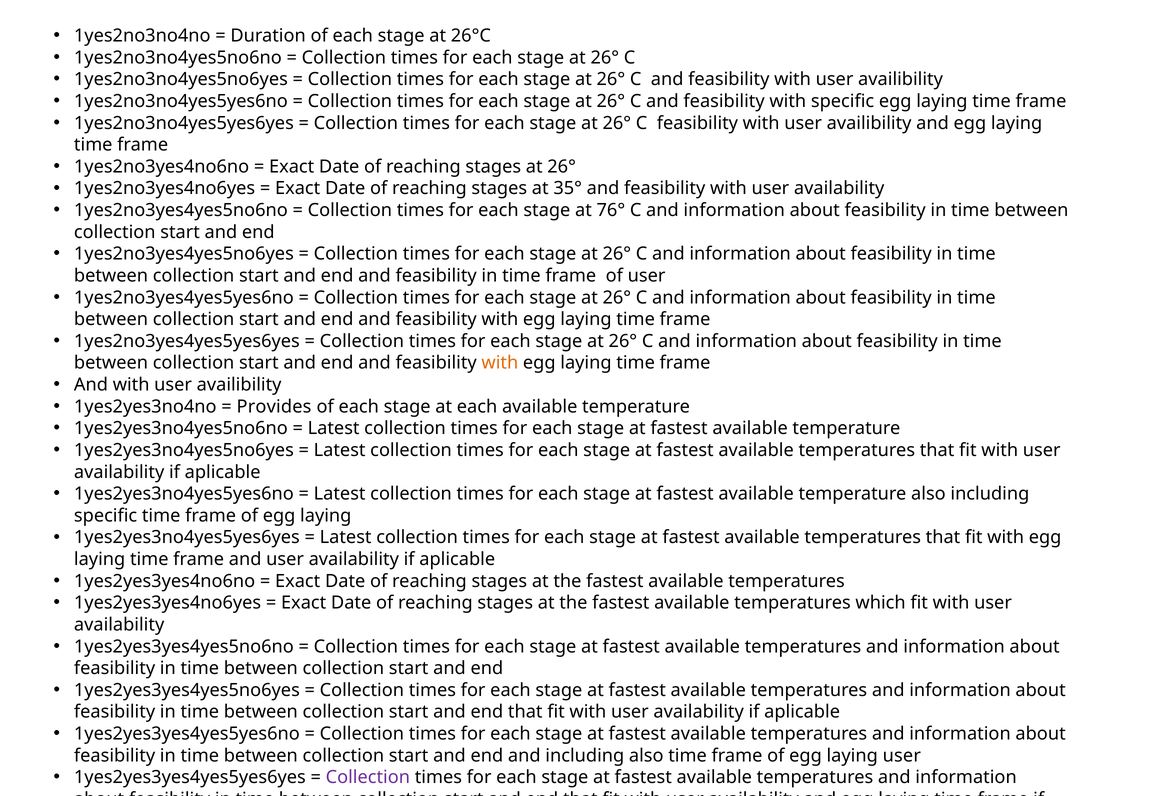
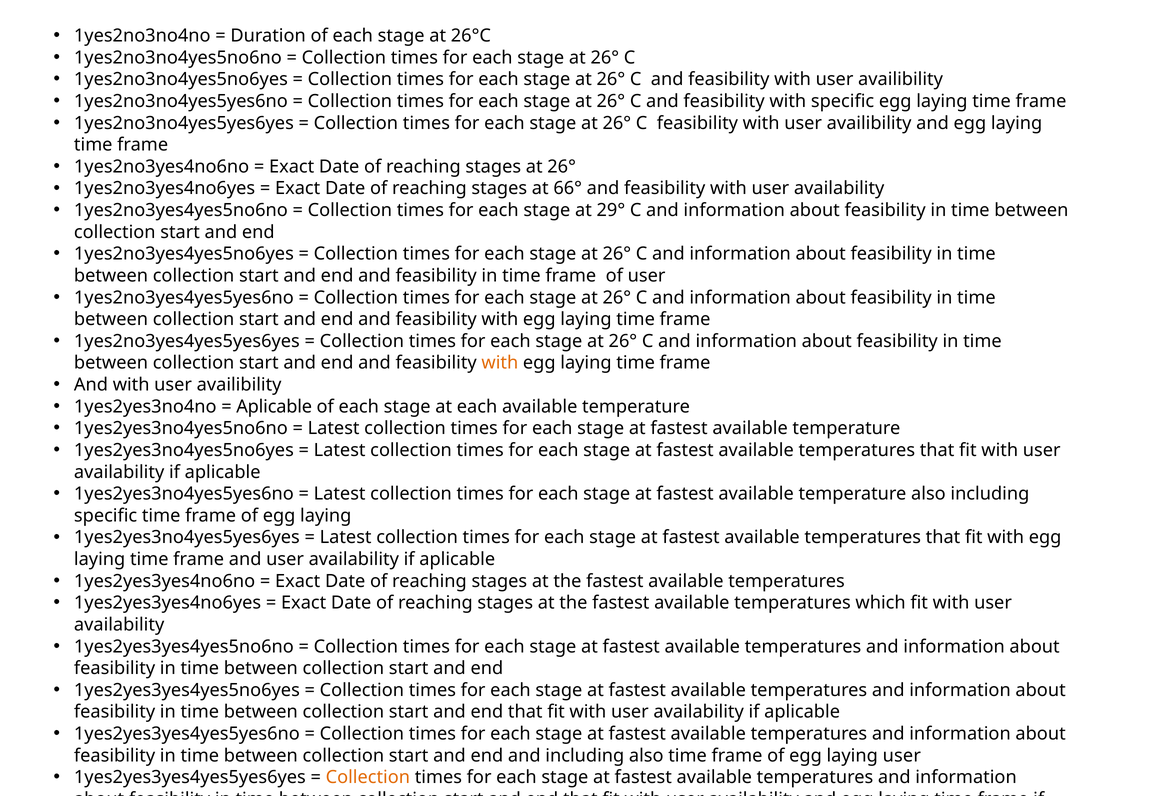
35°: 35° -> 66°
76°: 76° -> 29°
Provides at (274, 407): Provides -> Aplicable
Collection at (368, 778) colour: purple -> orange
